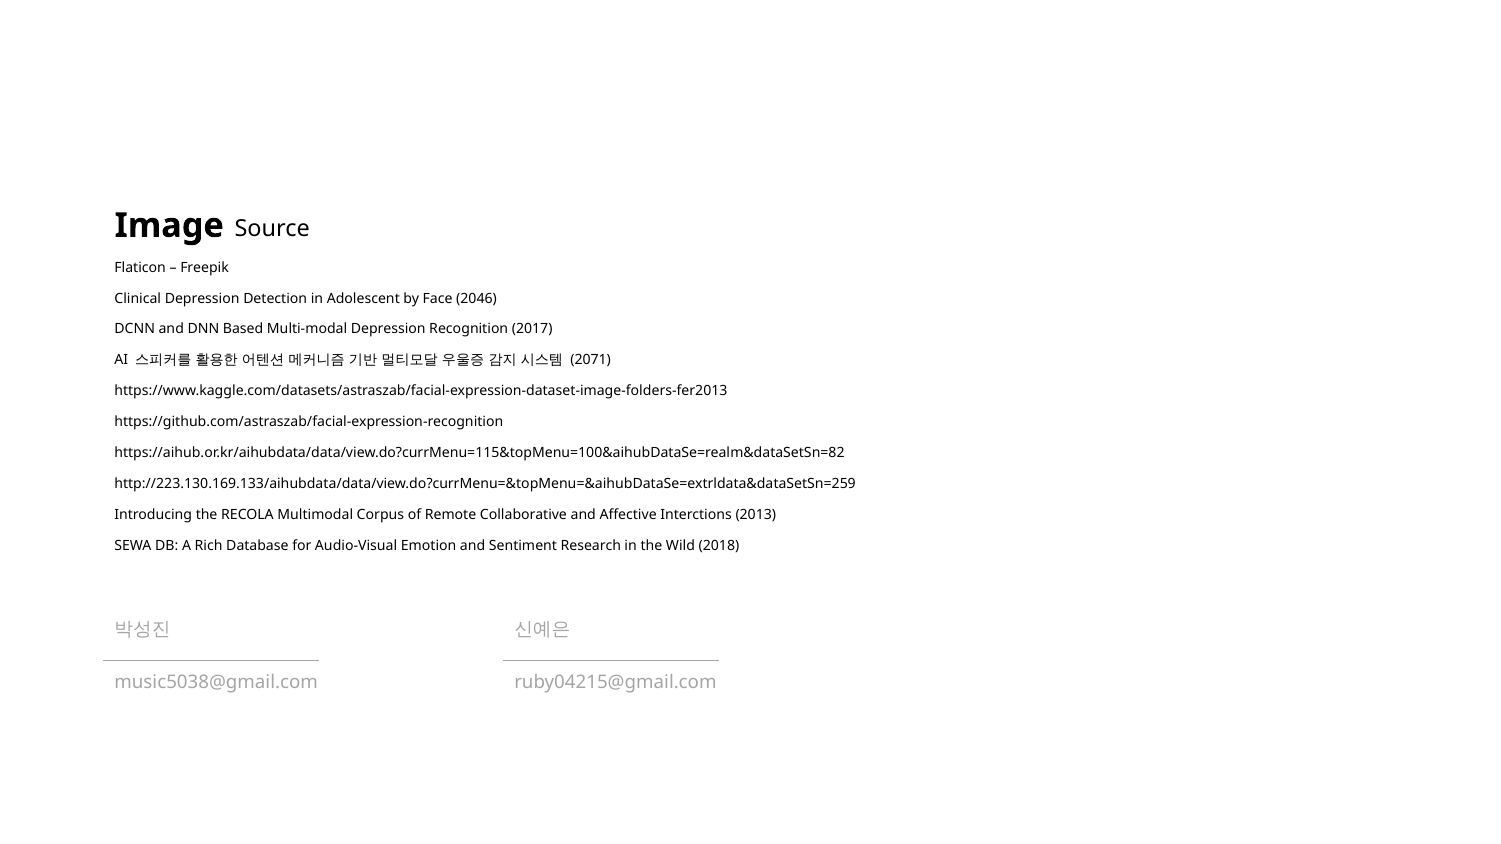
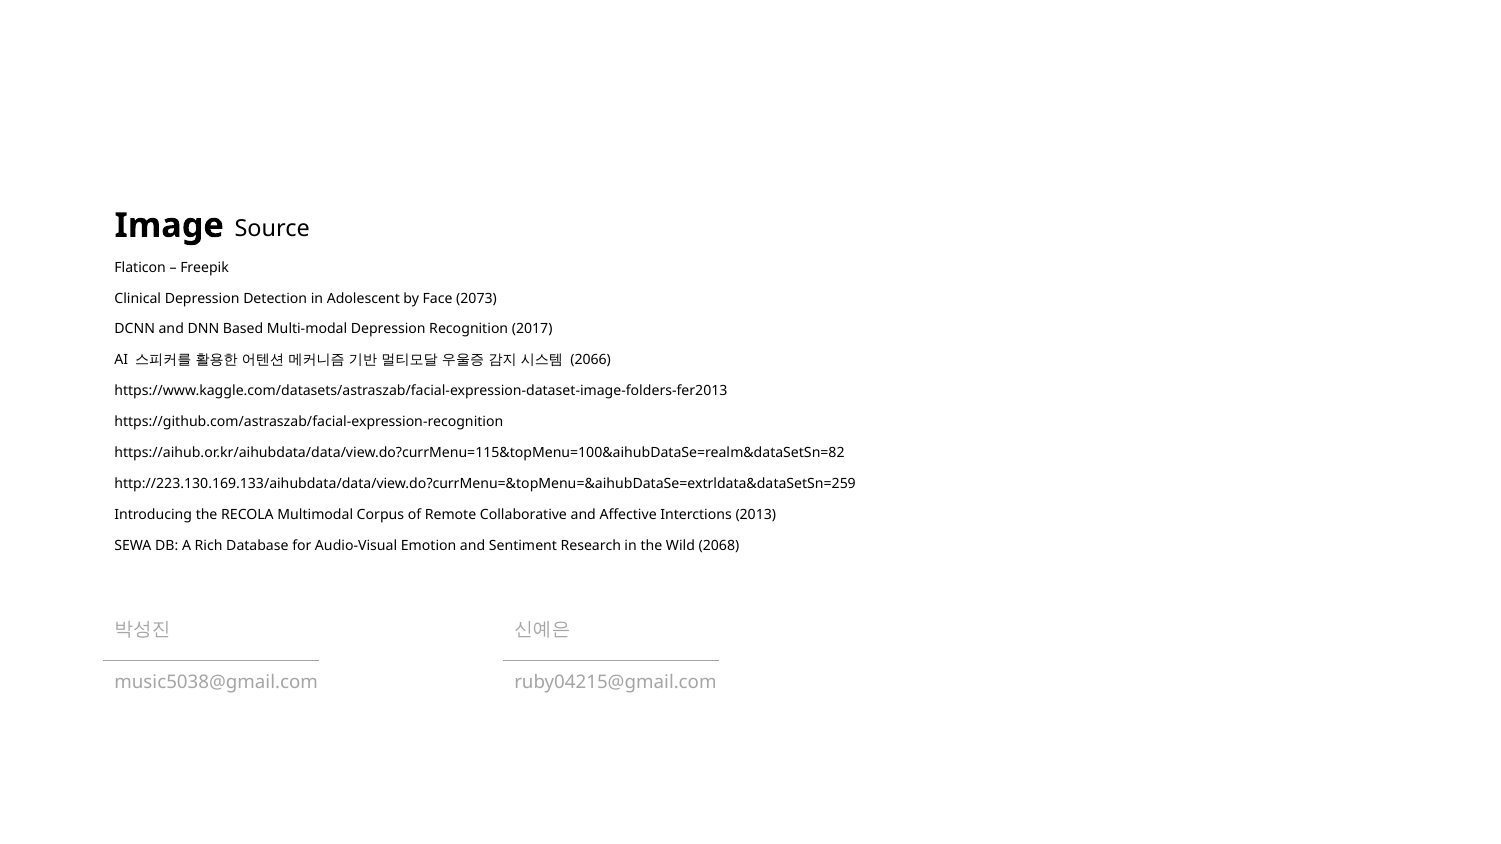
2046: 2046 -> 2073
2071: 2071 -> 2066
2018: 2018 -> 2068
